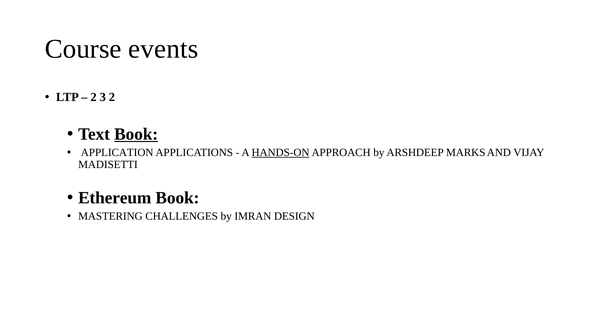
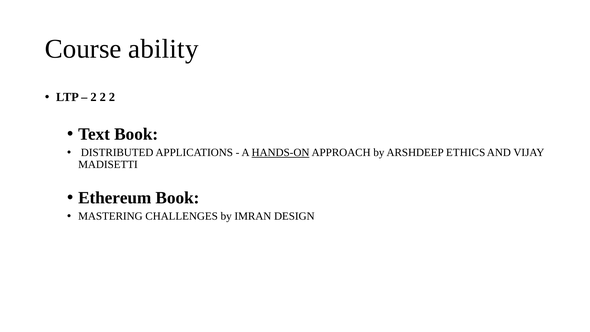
events: events -> ability
3 at (103, 97): 3 -> 2
Book at (136, 134) underline: present -> none
APPLICATION: APPLICATION -> DISTRIBUTED
MARKS: MARKS -> ETHICS
